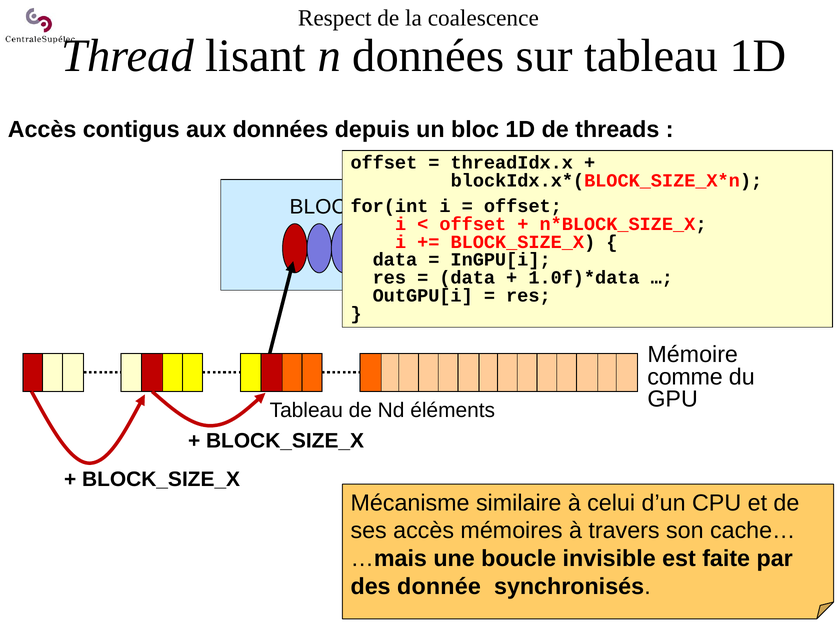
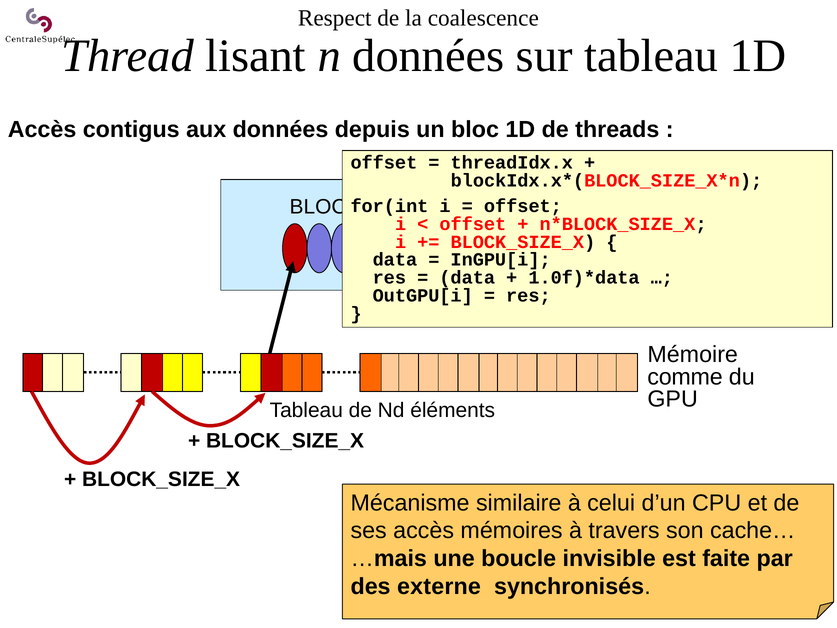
donnée: donnée -> externe
